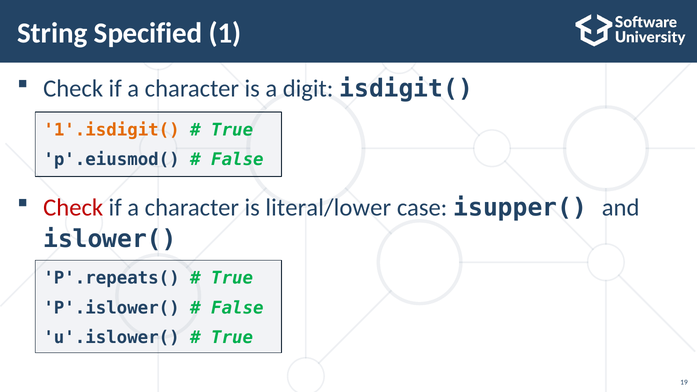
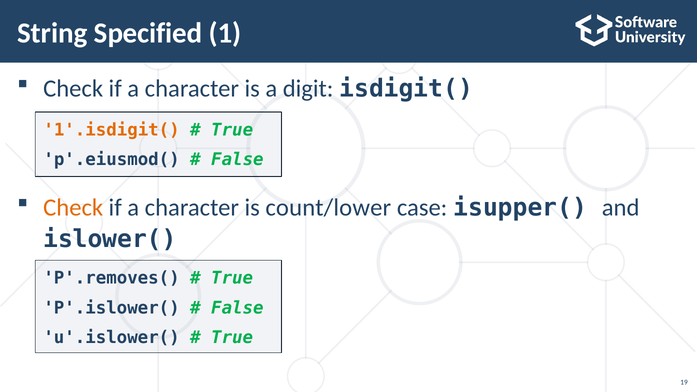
Check at (73, 208) colour: red -> orange
literal/lower: literal/lower -> count/lower
P'.repeats(: P'.repeats( -> P'.removes(
